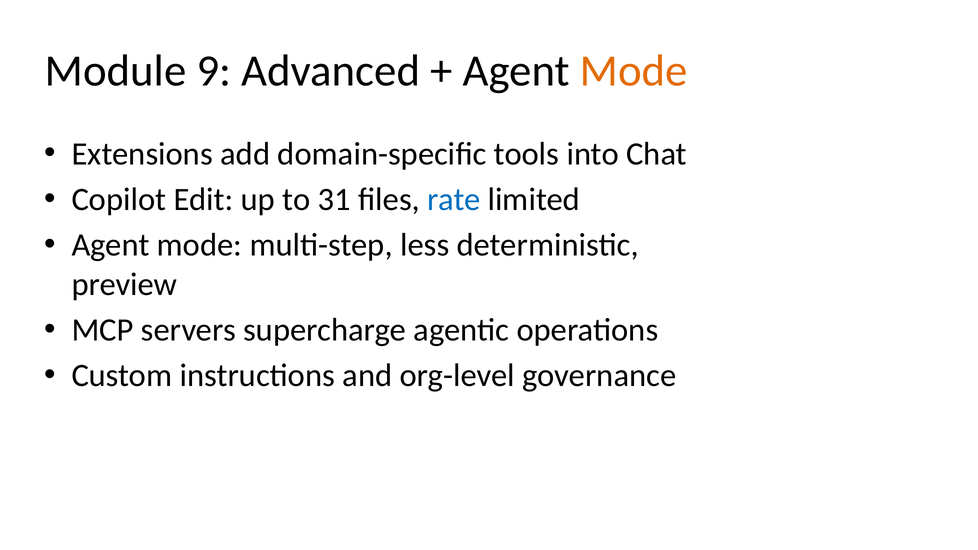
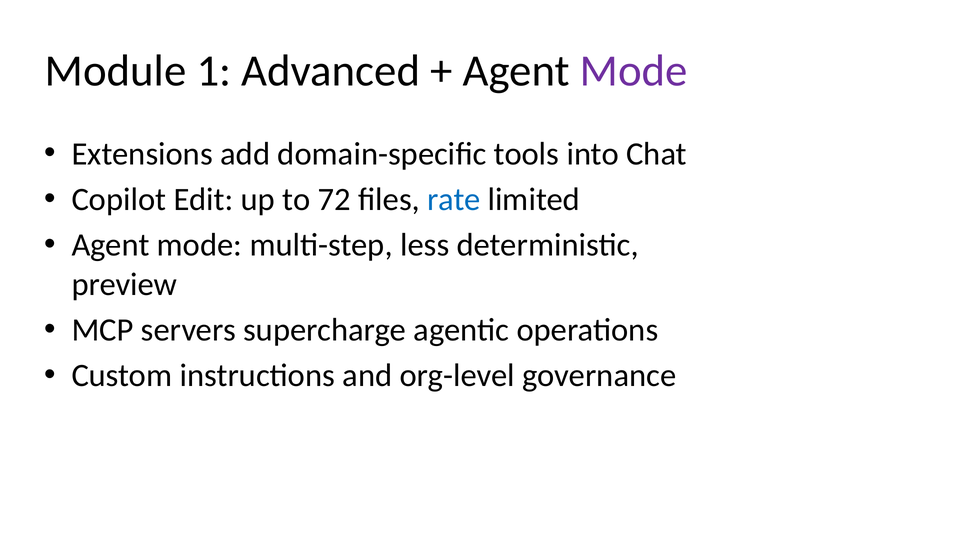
9: 9 -> 1
Mode at (634, 71) colour: orange -> purple
31: 31 -> 72
